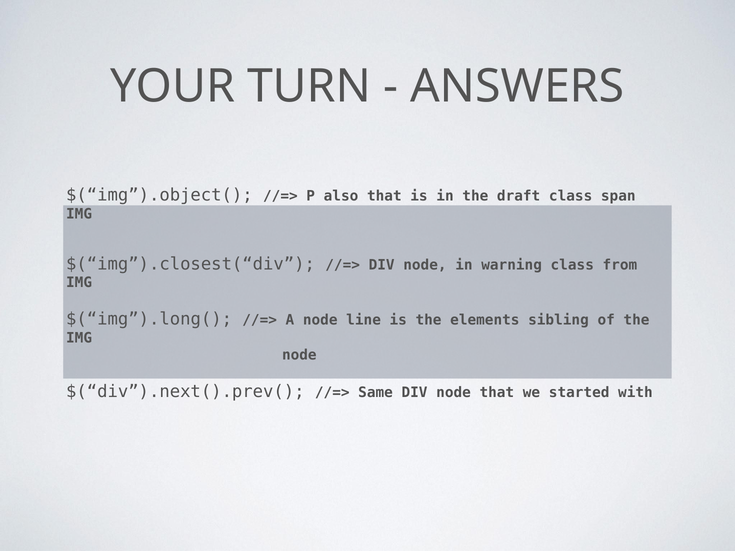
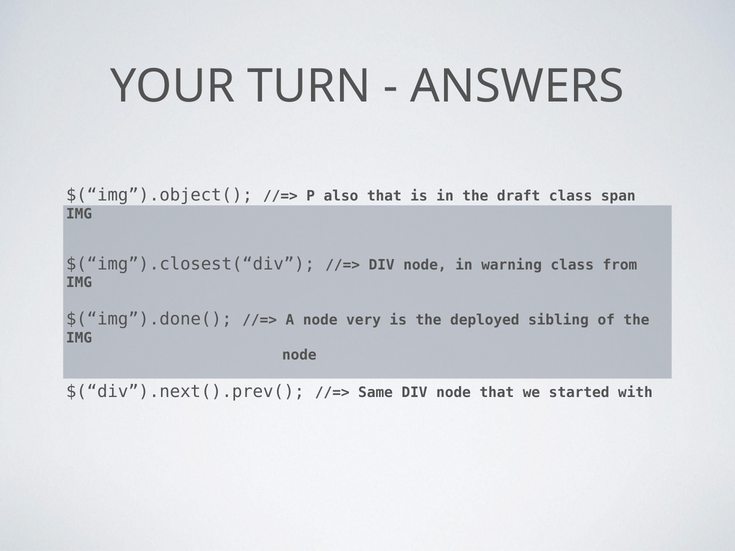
$(“img”).long(: $(“img”).long( -> $(“img”).done(
line: line -> very
elements: elements -> deployed
